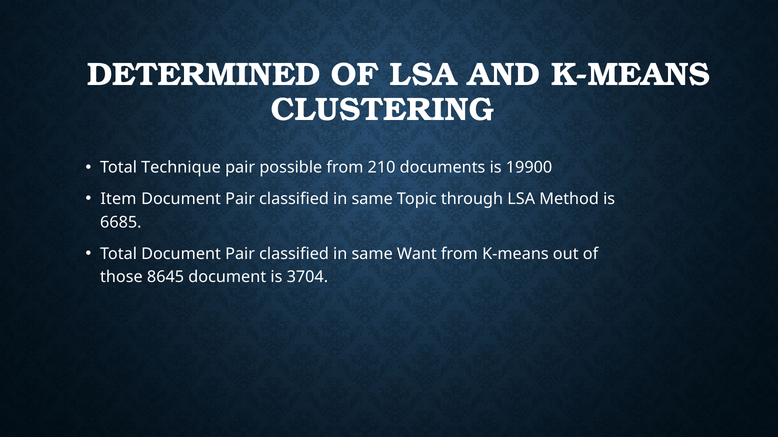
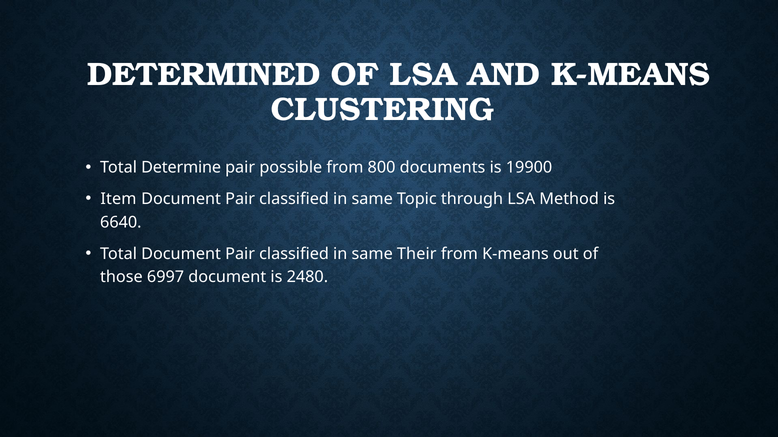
Technique: Technique -> Determine
210: 210 -> 800
6685: 6685 -> 6640
Want: Want -> Their
8645: 8645 -> 6997
3704: 3704 -> 2480
